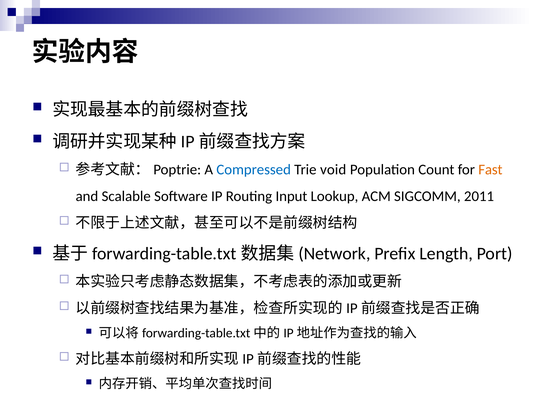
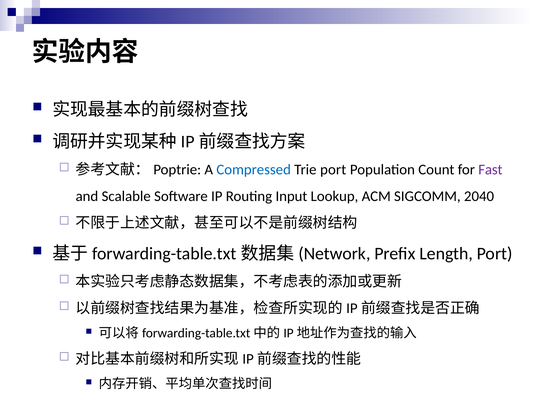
Trie void: void -> port
Fast colour: orange -> purple
2011: 2011 -> 2040
